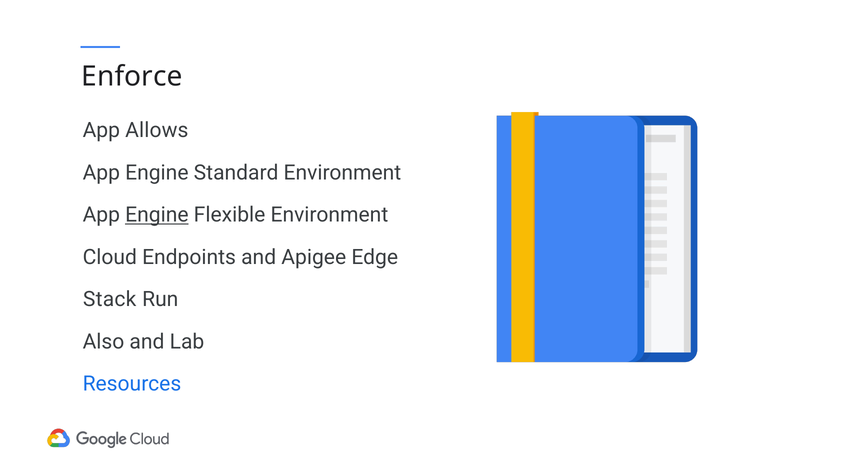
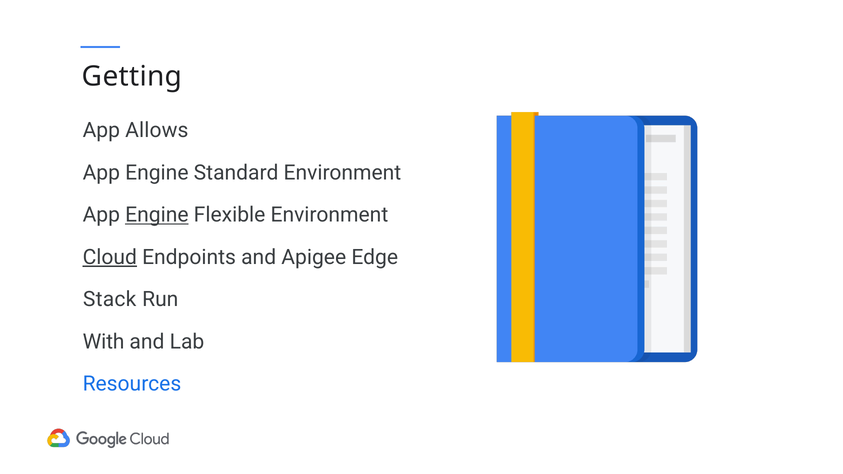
Enforce: Enforce -> Getting
Cloud underline: none -> present
Also: Also -> With
